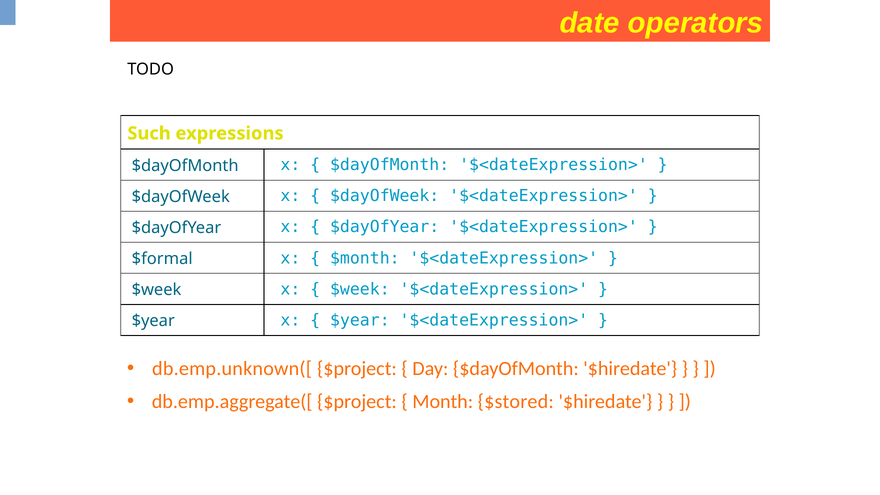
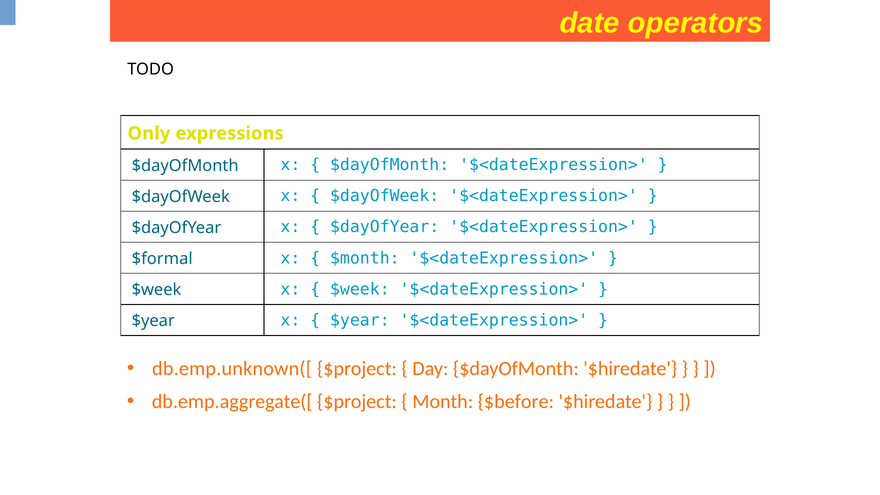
Such: Such -> Only
$stored: $stored -> $before
